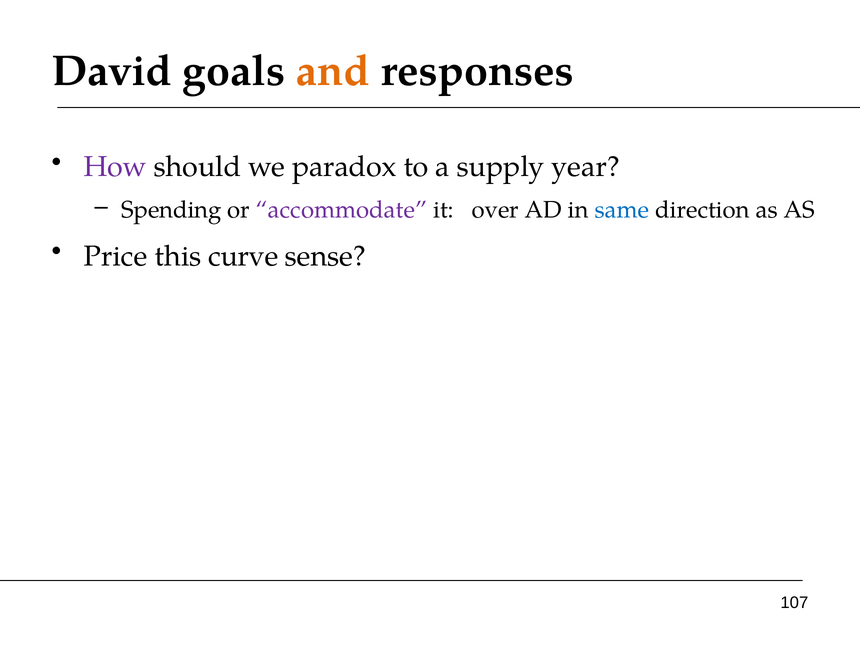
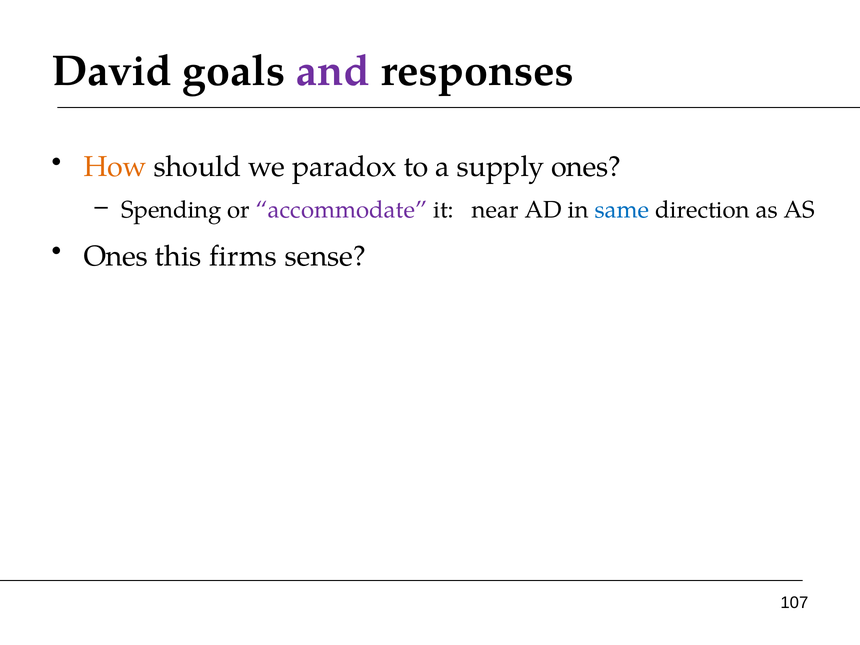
and colour: orange -> purple
How colour: purple -> orange
supply year: year -> ones
over: over -> near
Price at (116, 256): Price -> Ones
curve: curve -> firms
